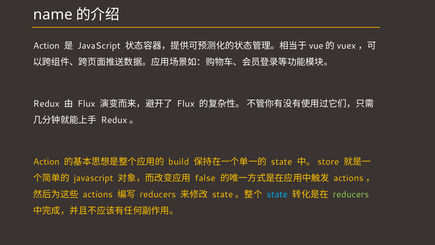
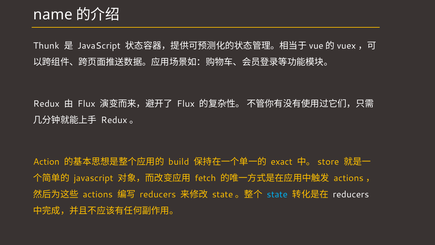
Action at (46, 46): Action -> Thunk
state at (282, 162): state -> exact
false: false -> fetch
reducers at (351, 194) colour: light green -> white
